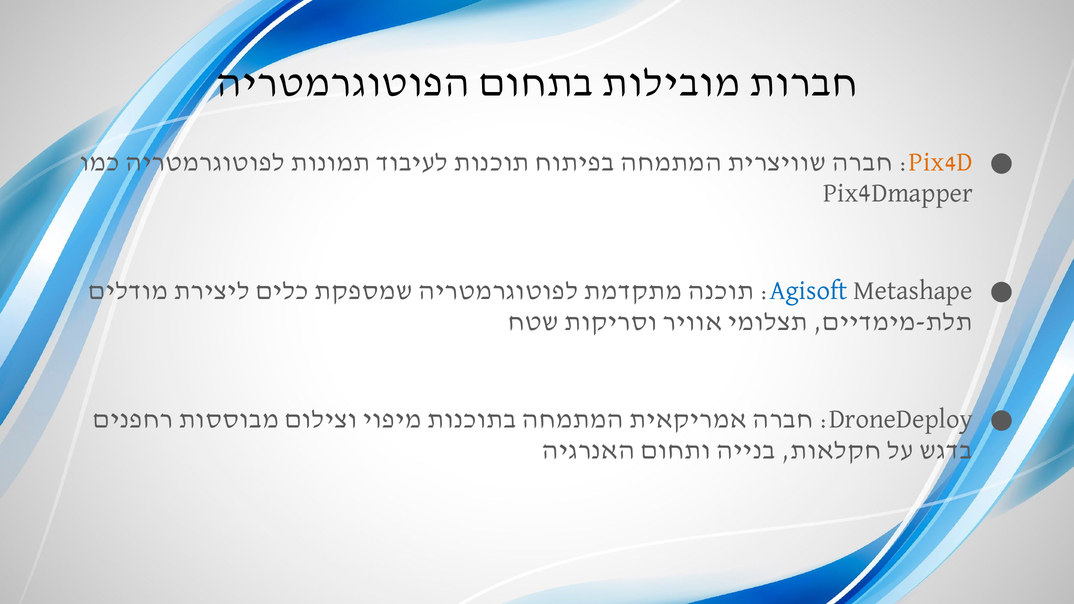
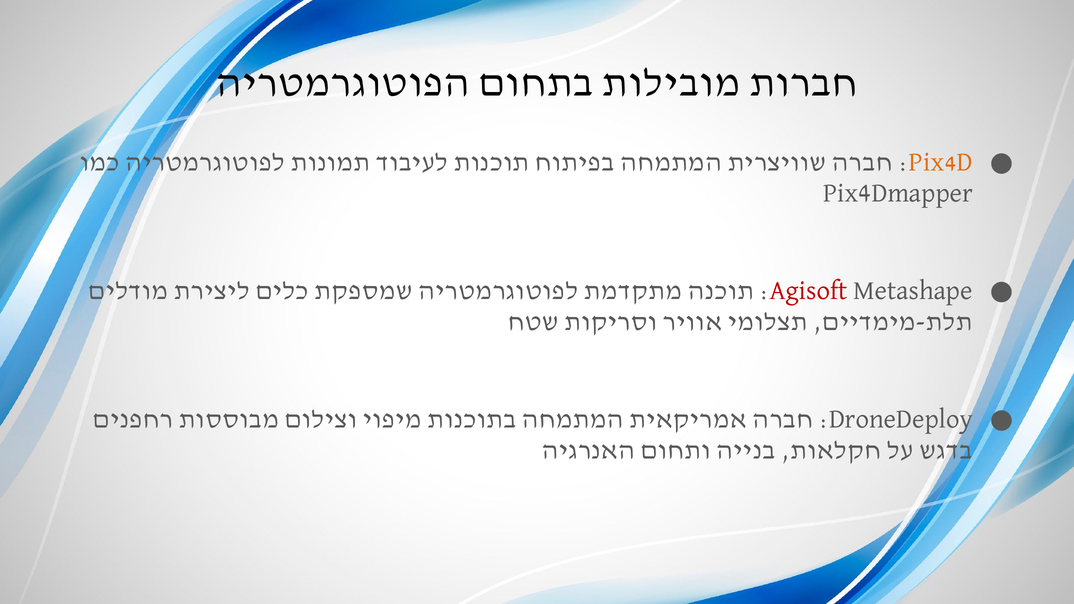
Agisoft colour: blue -> red
